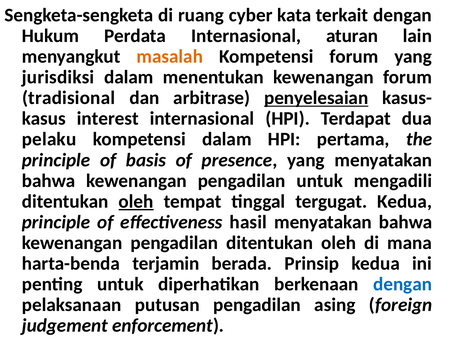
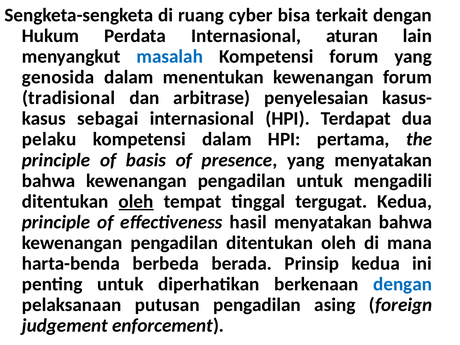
kata: kata -> bisa
masalah colour: orange -> blue
jurisdiksi: jurisdiksi -> genosida
penyelesaian underline: present -> none
interest: interest -> sebagai
terjamin: terjamin -> berbeda
